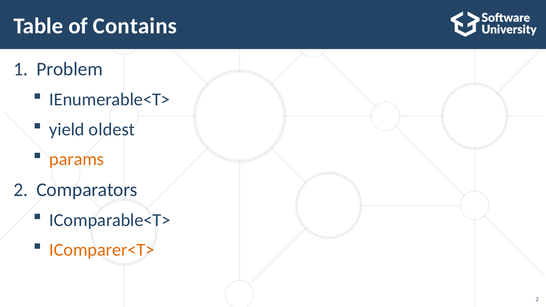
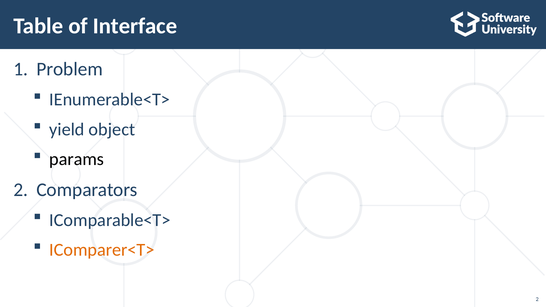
Contains: Contains -> Interface
oldest: oldest -> object
params colour: orange -> black
